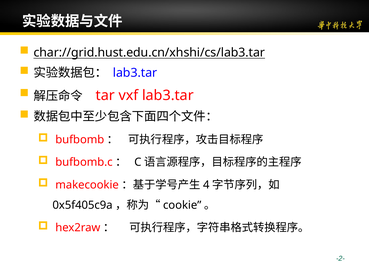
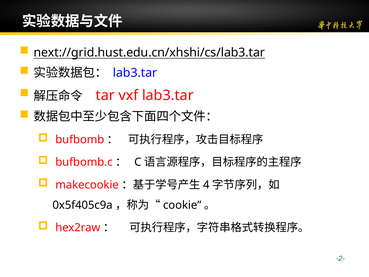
char://grid.hust.edu.cn/xhshi/cs/lab3.tar: char://grid.hust.edu.cn/xhshi/cs/lab3.tar -> next://grid.hust.edu.cn/xhshi/cs/lab3.tar
